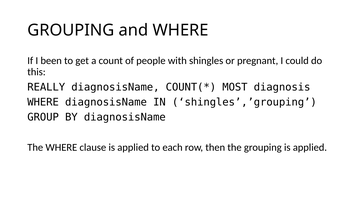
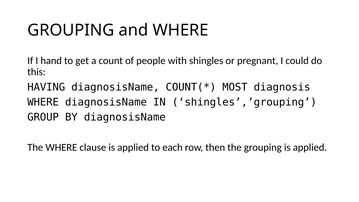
been: been -> hand
REALLY: REALLY -> HAVING
